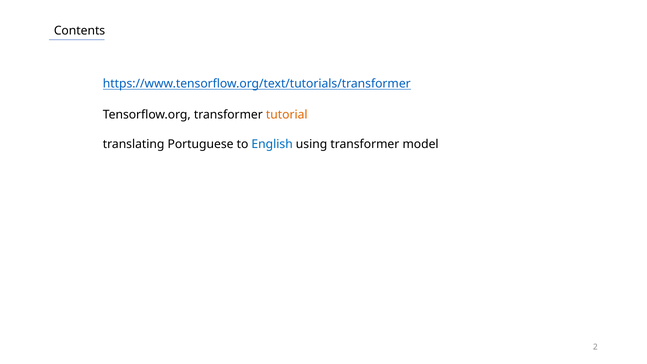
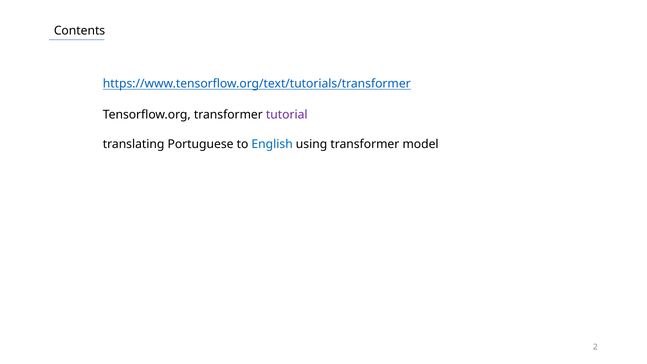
tutorial colour: orange -> purple
